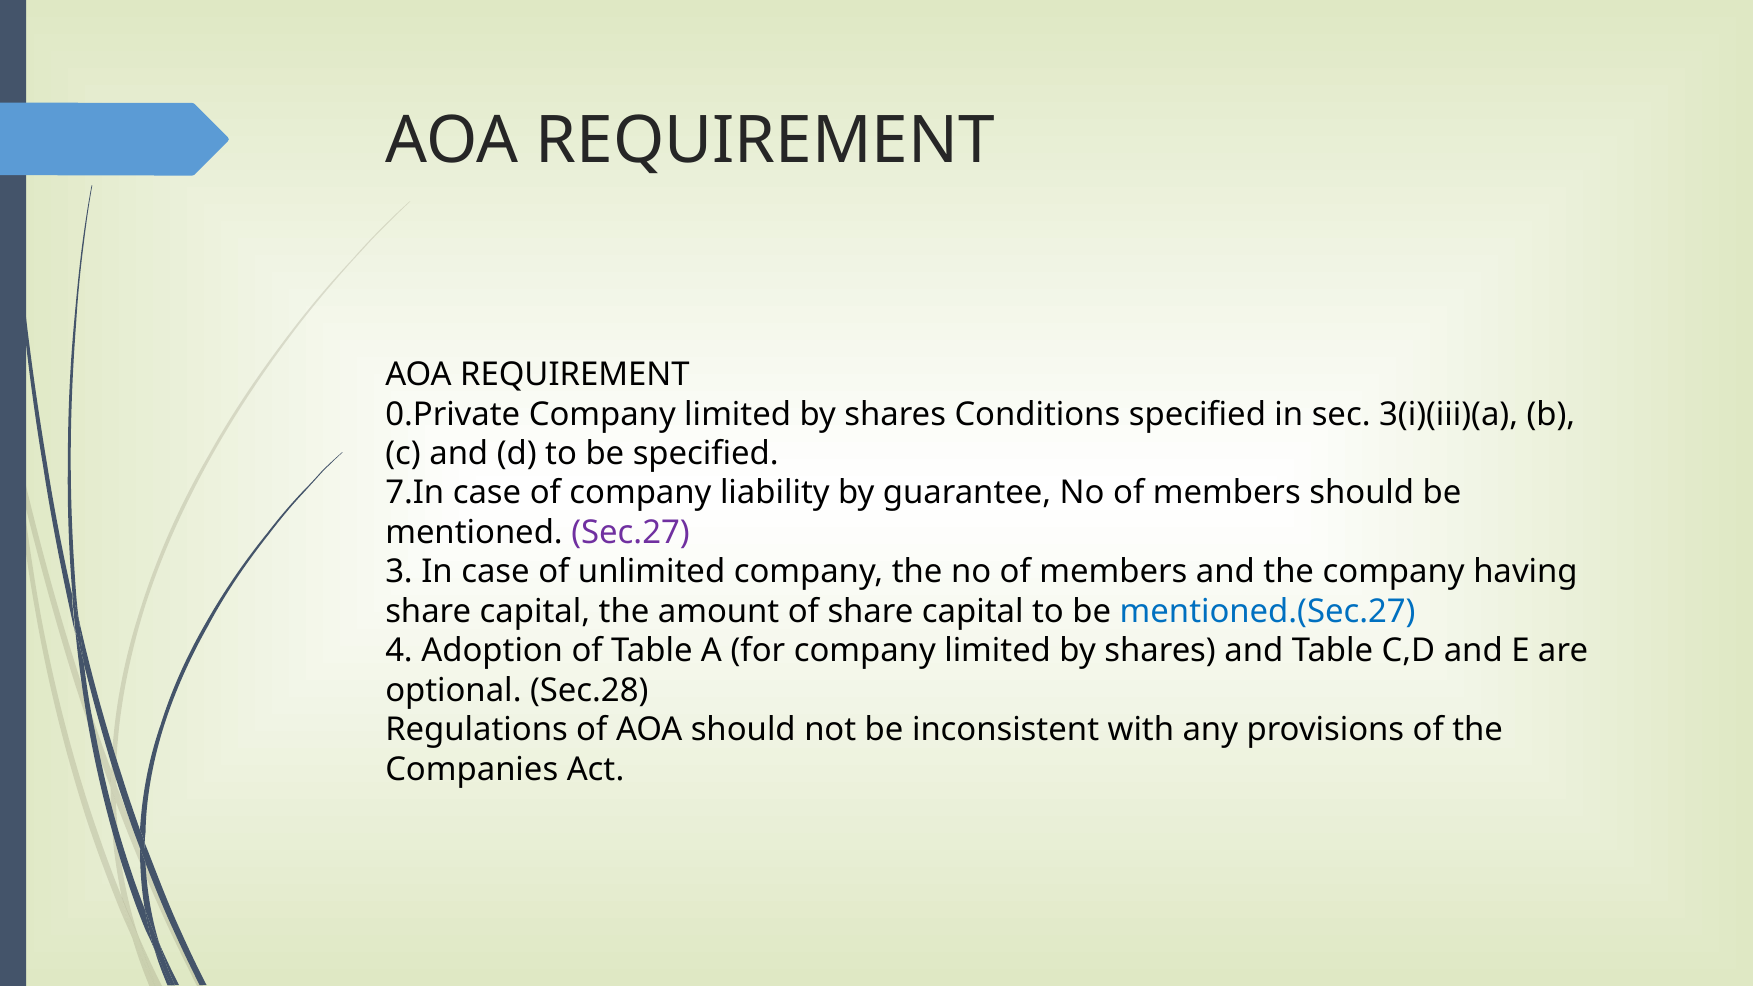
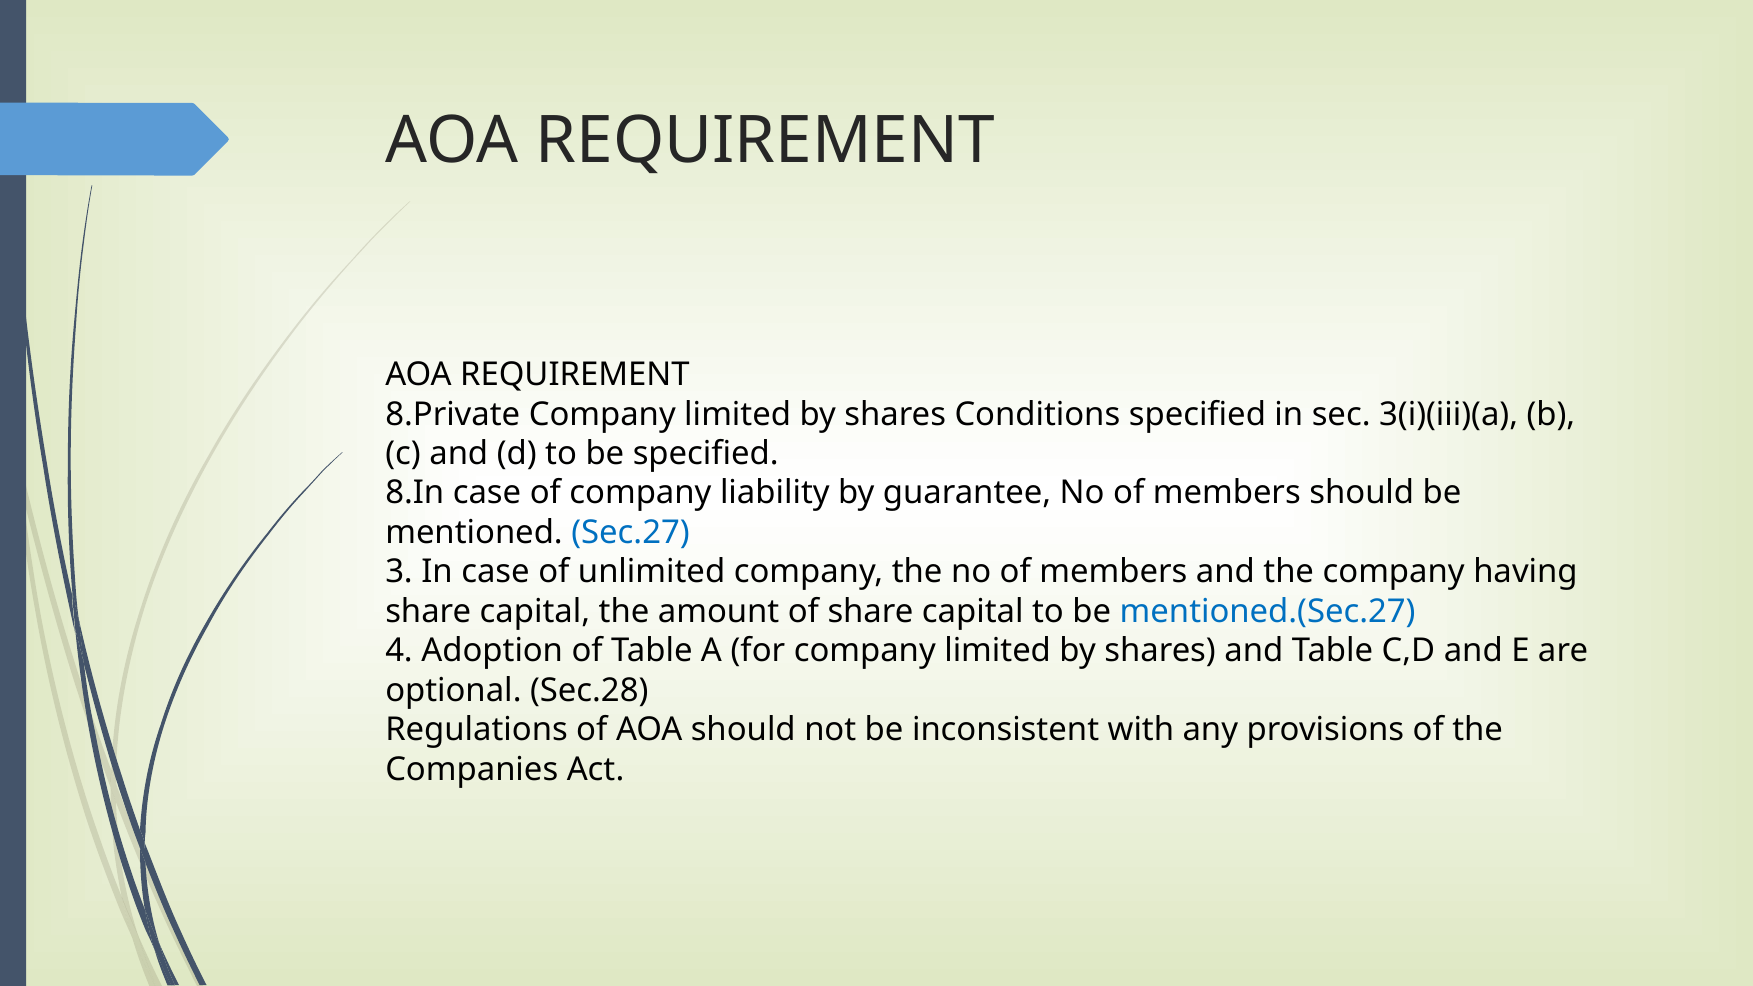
0.Private: 0.Private -> 8.Private
7.In: 7.In -> 8.In
Sec.27 colour: purple -> blue
